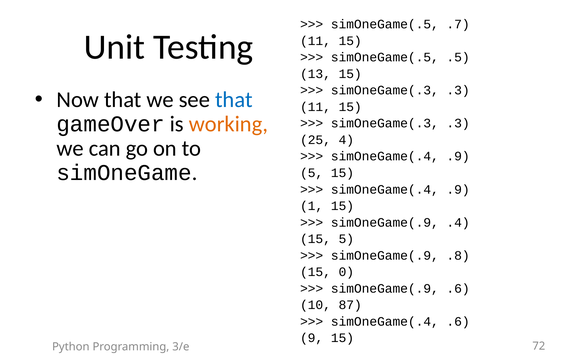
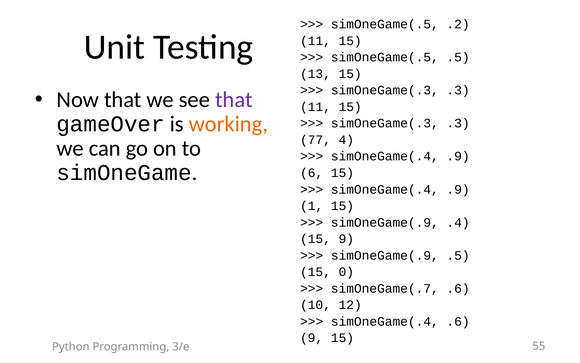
.7: .7 -> .2
that at (234, 99) colour: blue -> purple
25: 25 -> 77
5 at (312, 173): 5 -> 6
15 5: 5 -> 9
simOneGame(.9 .8: .8 -> .5
simOneGame(.9 at (385, 288): simOneGame(.9 -> simOneGame(.7
87: 87 -> 12
72: 72 -> 55
